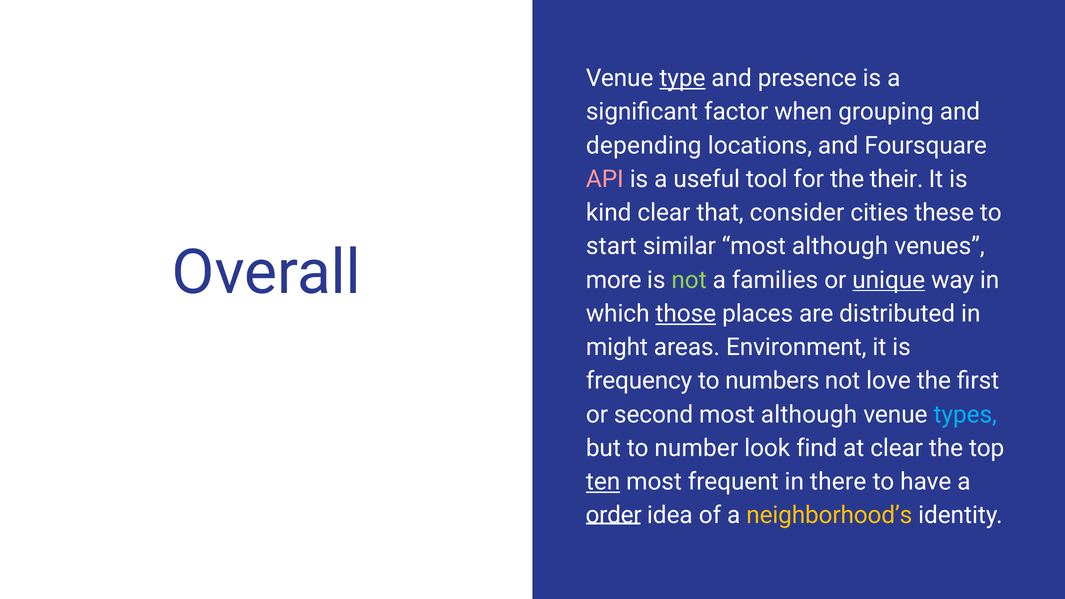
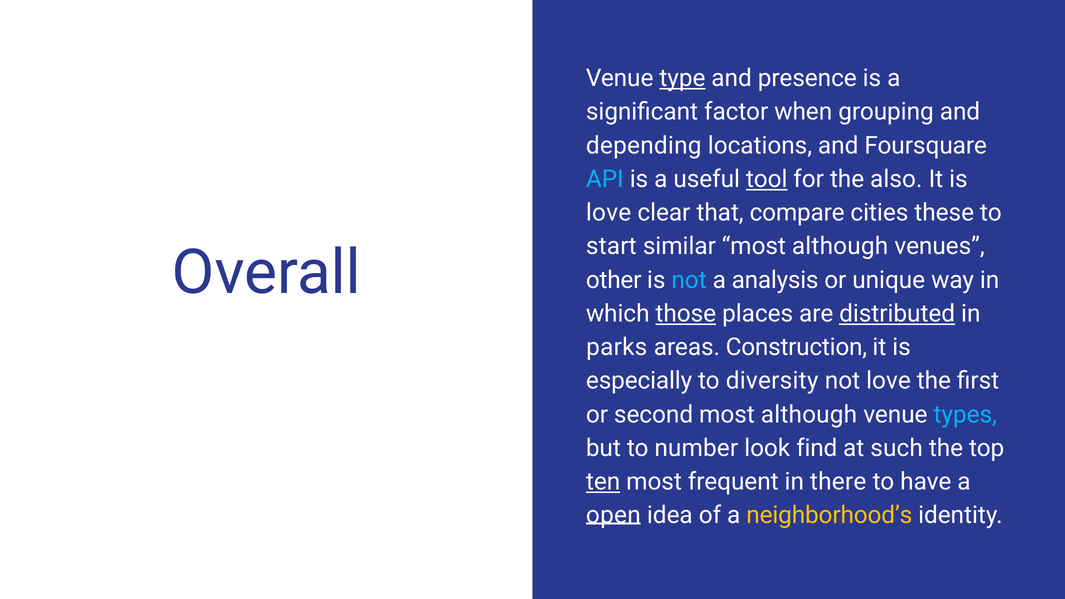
API colour: pink -> light blue
tool underline: none -> present
their: their -> also
kind at (609, 213): kind -> love
consider: consider -> compare
more: more -> other
not at (689, 280) colour: light green -> light blue
families: families -> analysis
unique underline: present -> none
distributed underline: none -> present
might: might -> parks
Environment: Environment -> Construction
frequency: frequency -> especially
numbers: numbers -> diversity
at clear: clear -> such
order: order -> open
